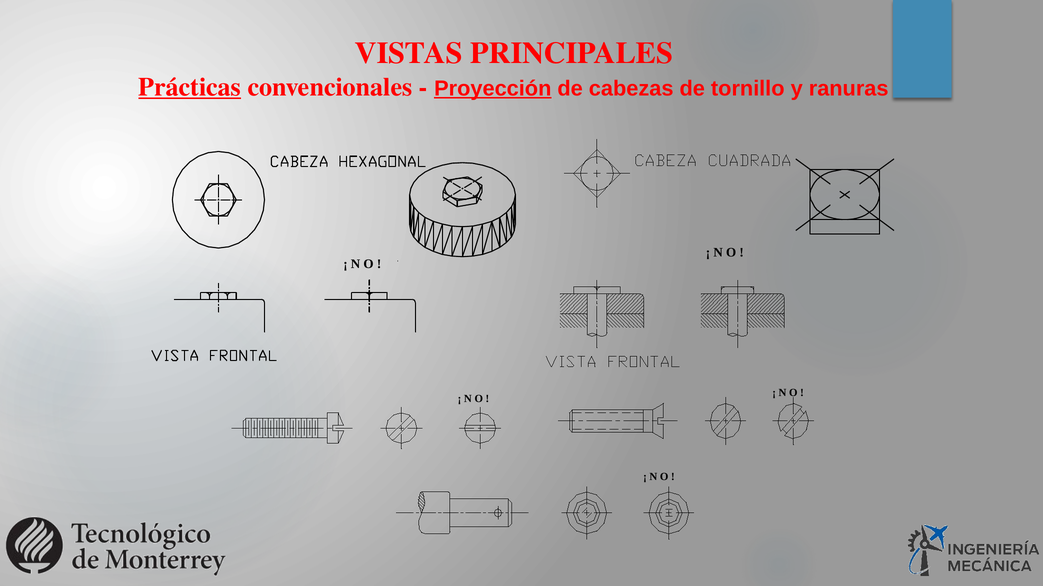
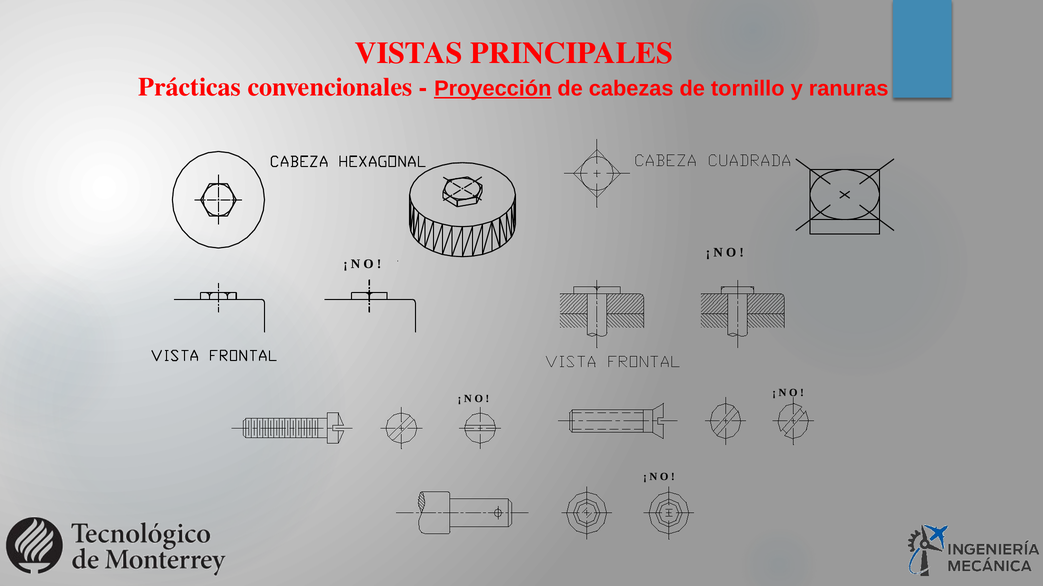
Prácticas underline: present -> none
